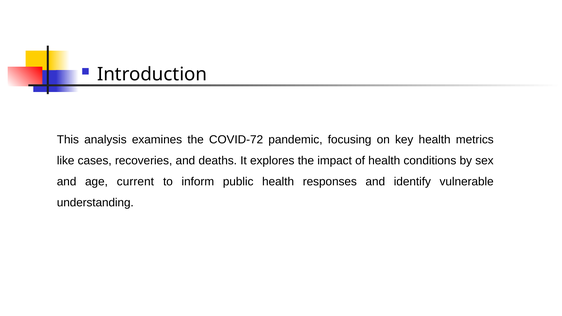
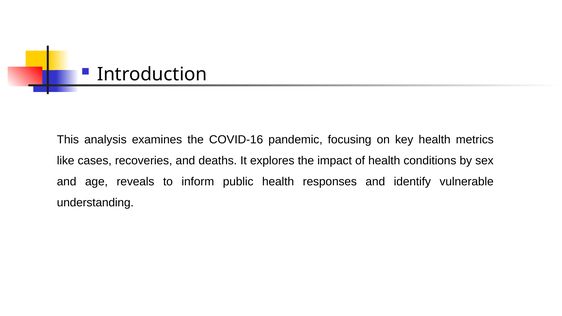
COVID-72: COVID-72 -> COVID-16
current: current -> reveals
